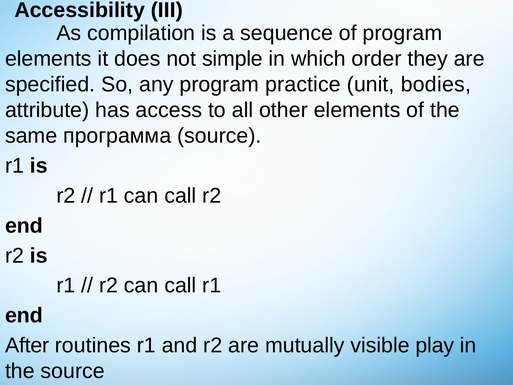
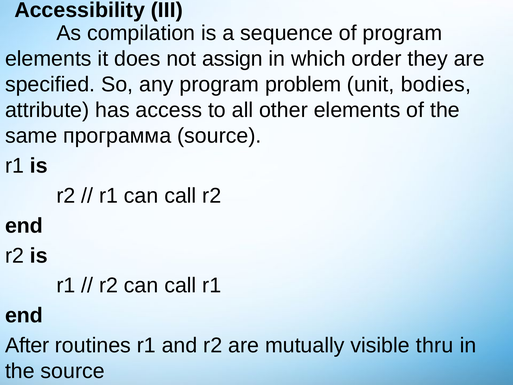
simple: simple -> assign
practice: practice -> problem
play: play -> thru
